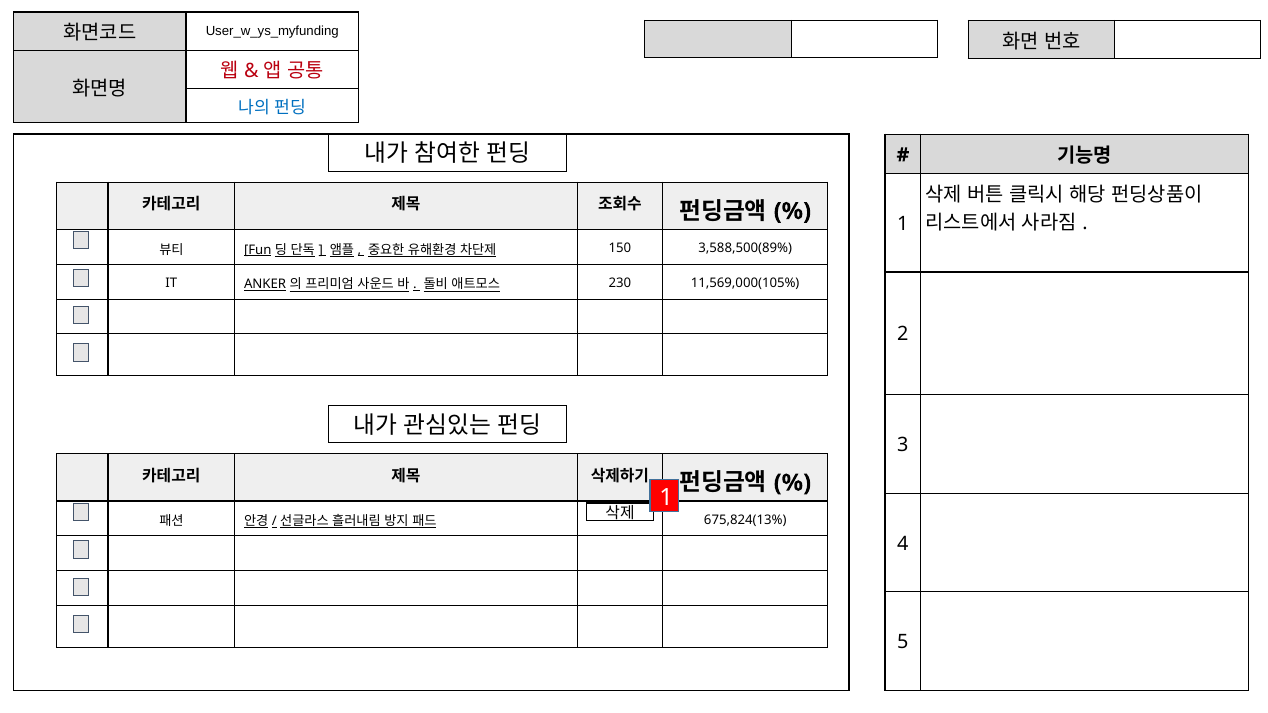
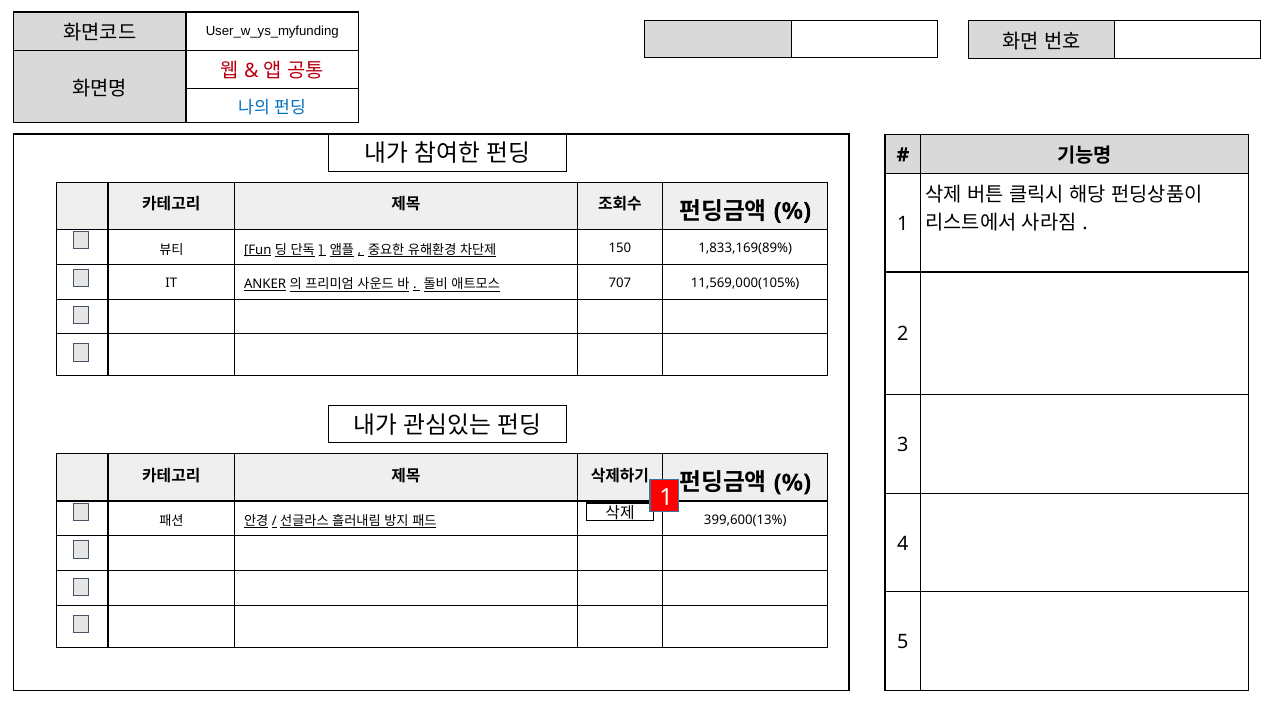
3,588,500(89%: 3,588,500(89% -> 1,833,169(89%
230: 230 -> 707
675,824(13%: 675,824(13% -> 399,600(13%
